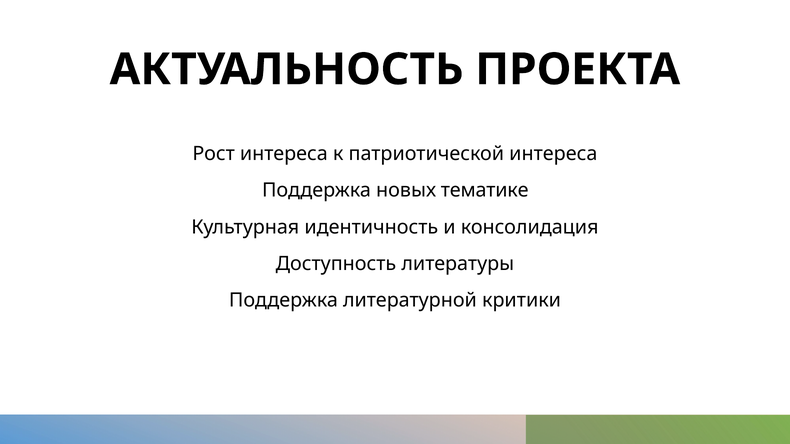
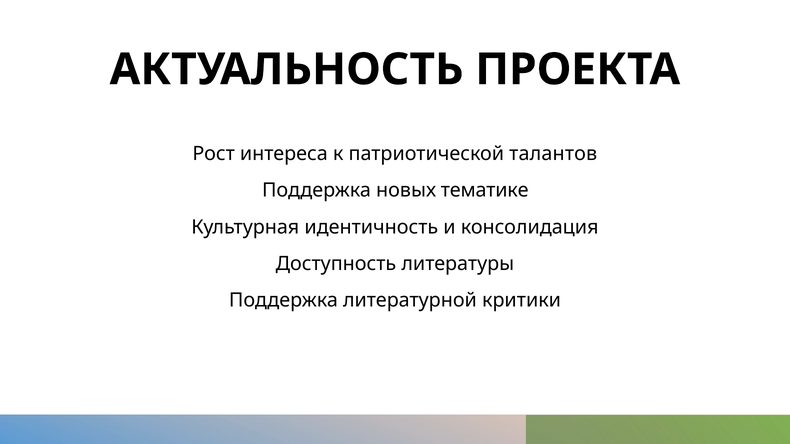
патриотической интереса: интереса -> талантов
